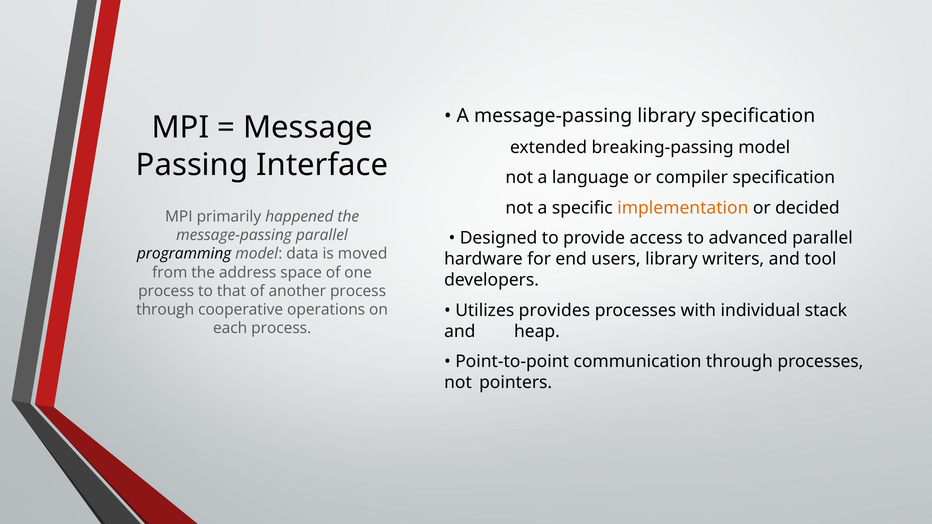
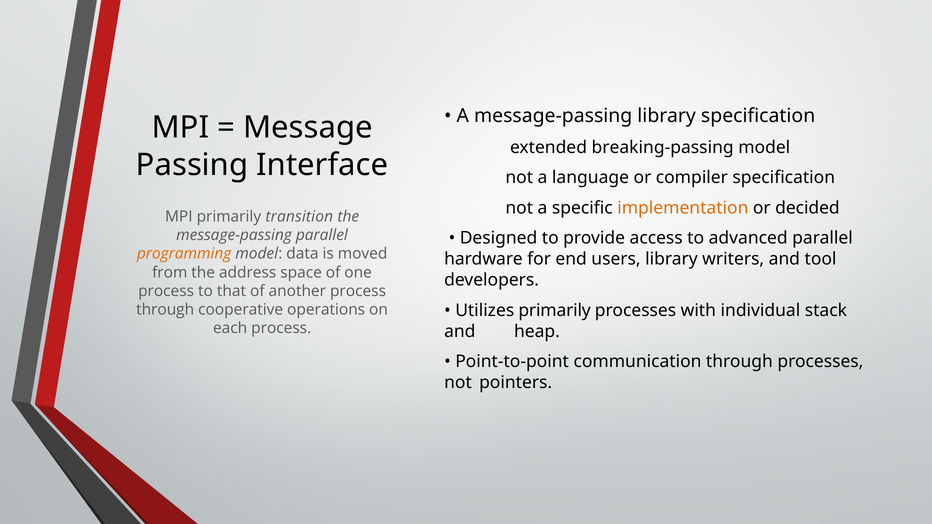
happened: happened -> transition
programming colour: black -> orange
Utilizes provides: provides -> primarily
